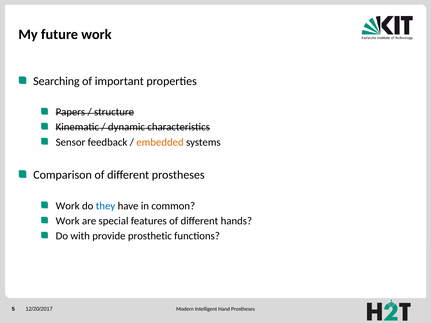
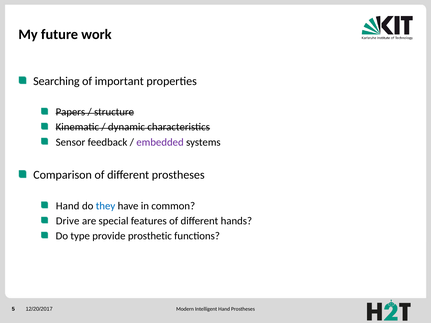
embedded colour: orange -> purple
Work at (68, 206): Work -> Hand
Work at (68, 221): Work -> Drive
with: with -> type
